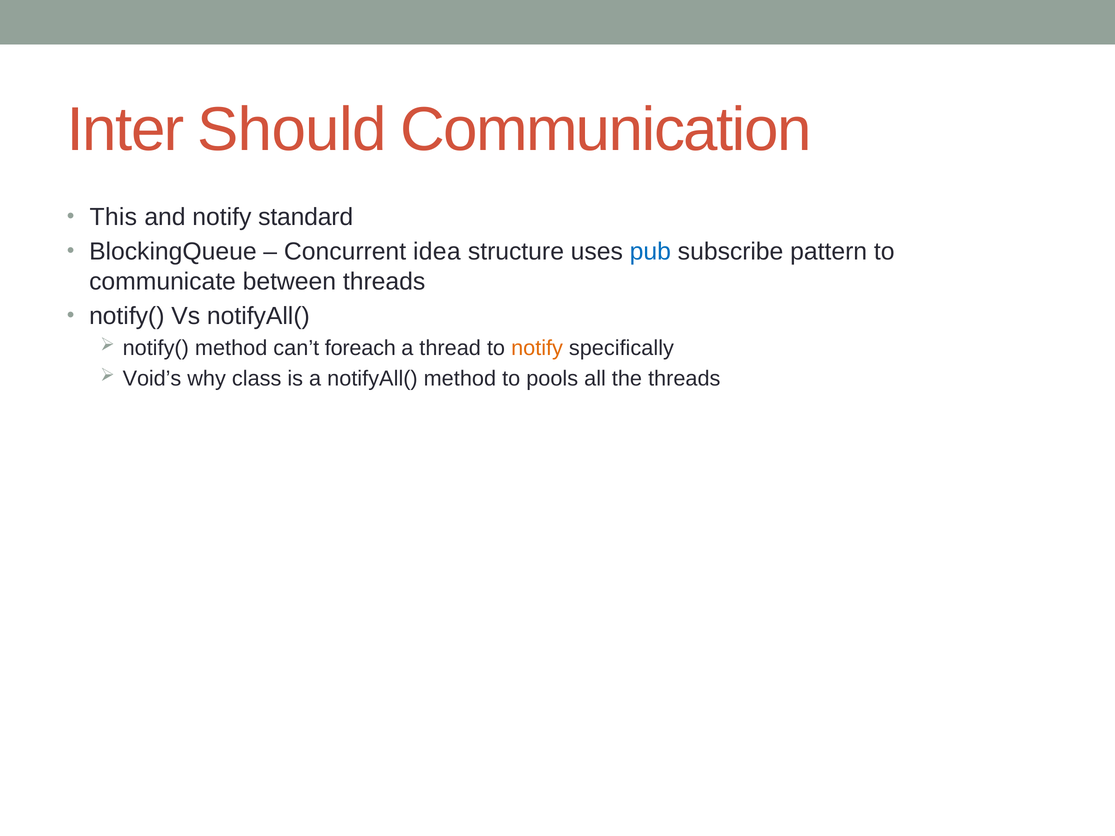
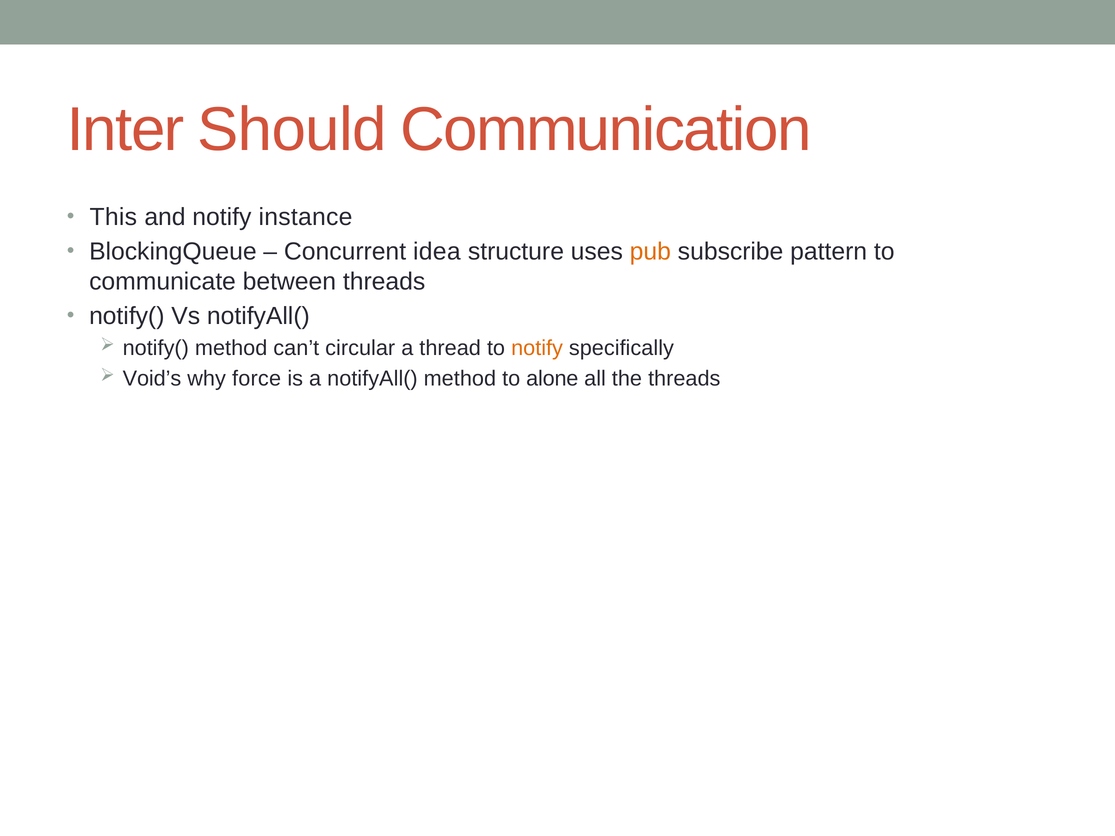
standard: standard -> instance
pub colour: blue -> orange
foreach: foreach -> circular
class: class -> force
pools: pools -> alone
